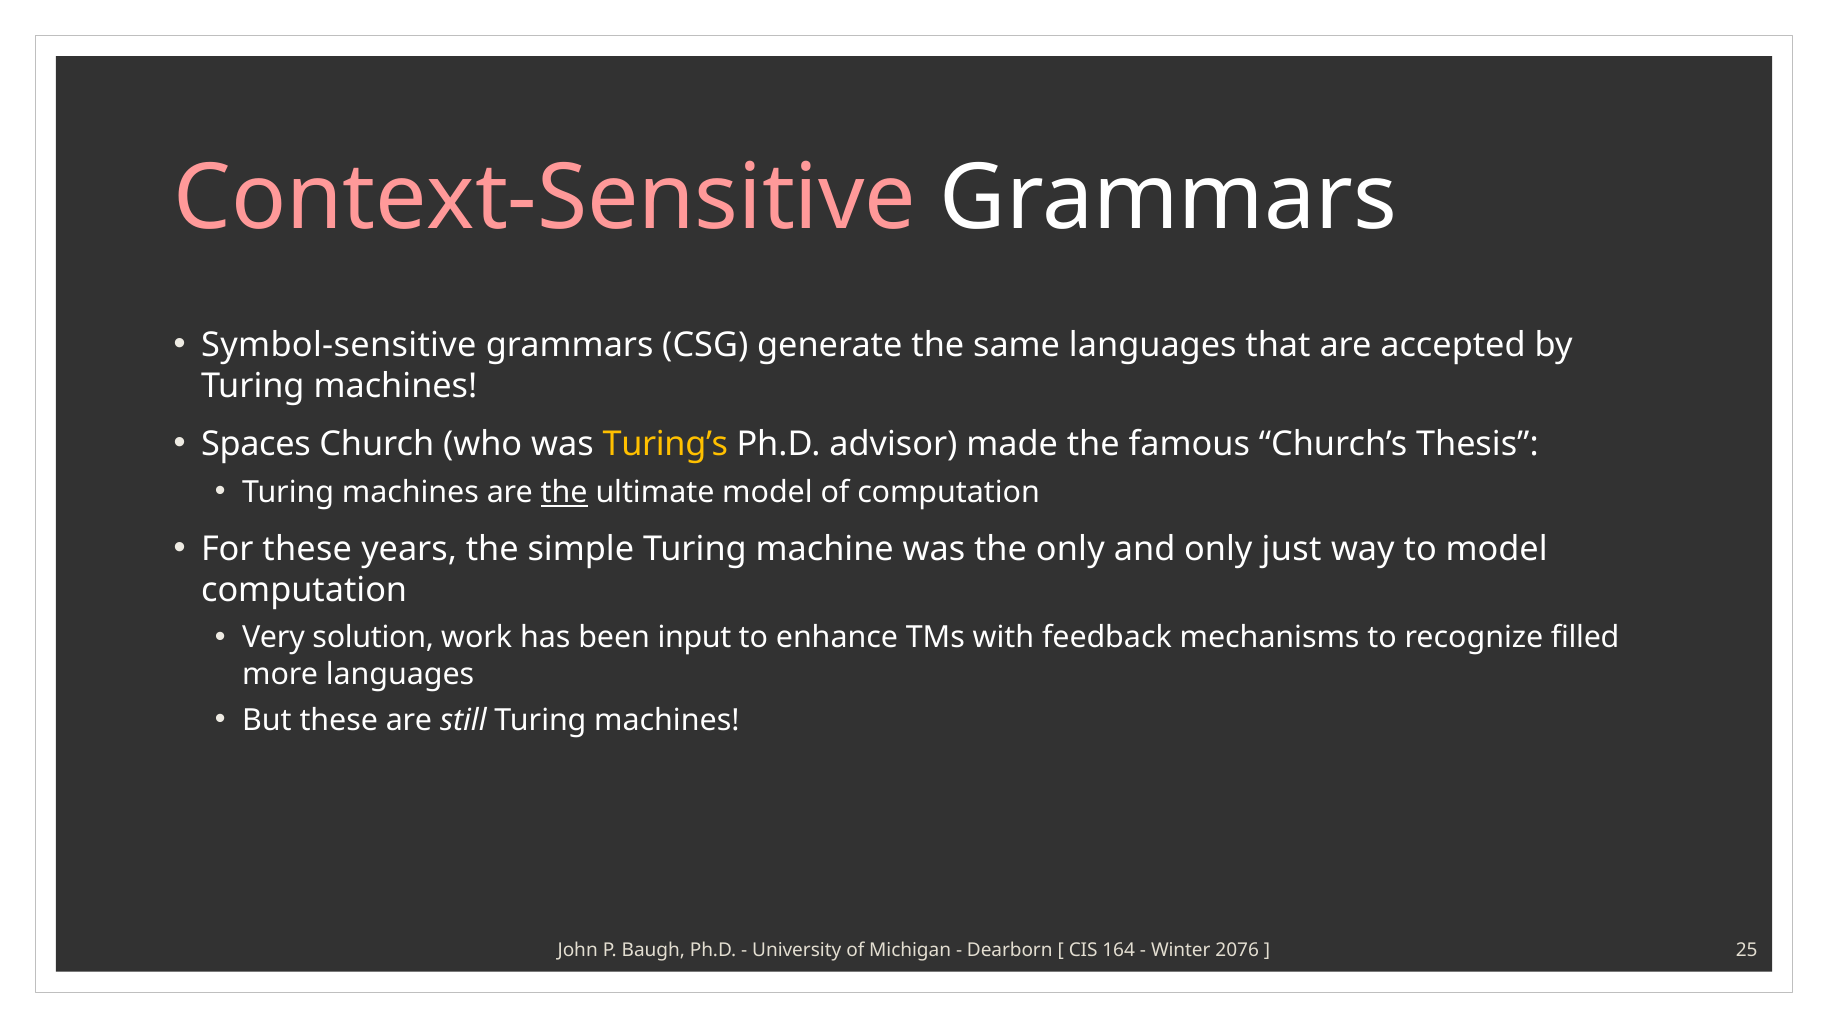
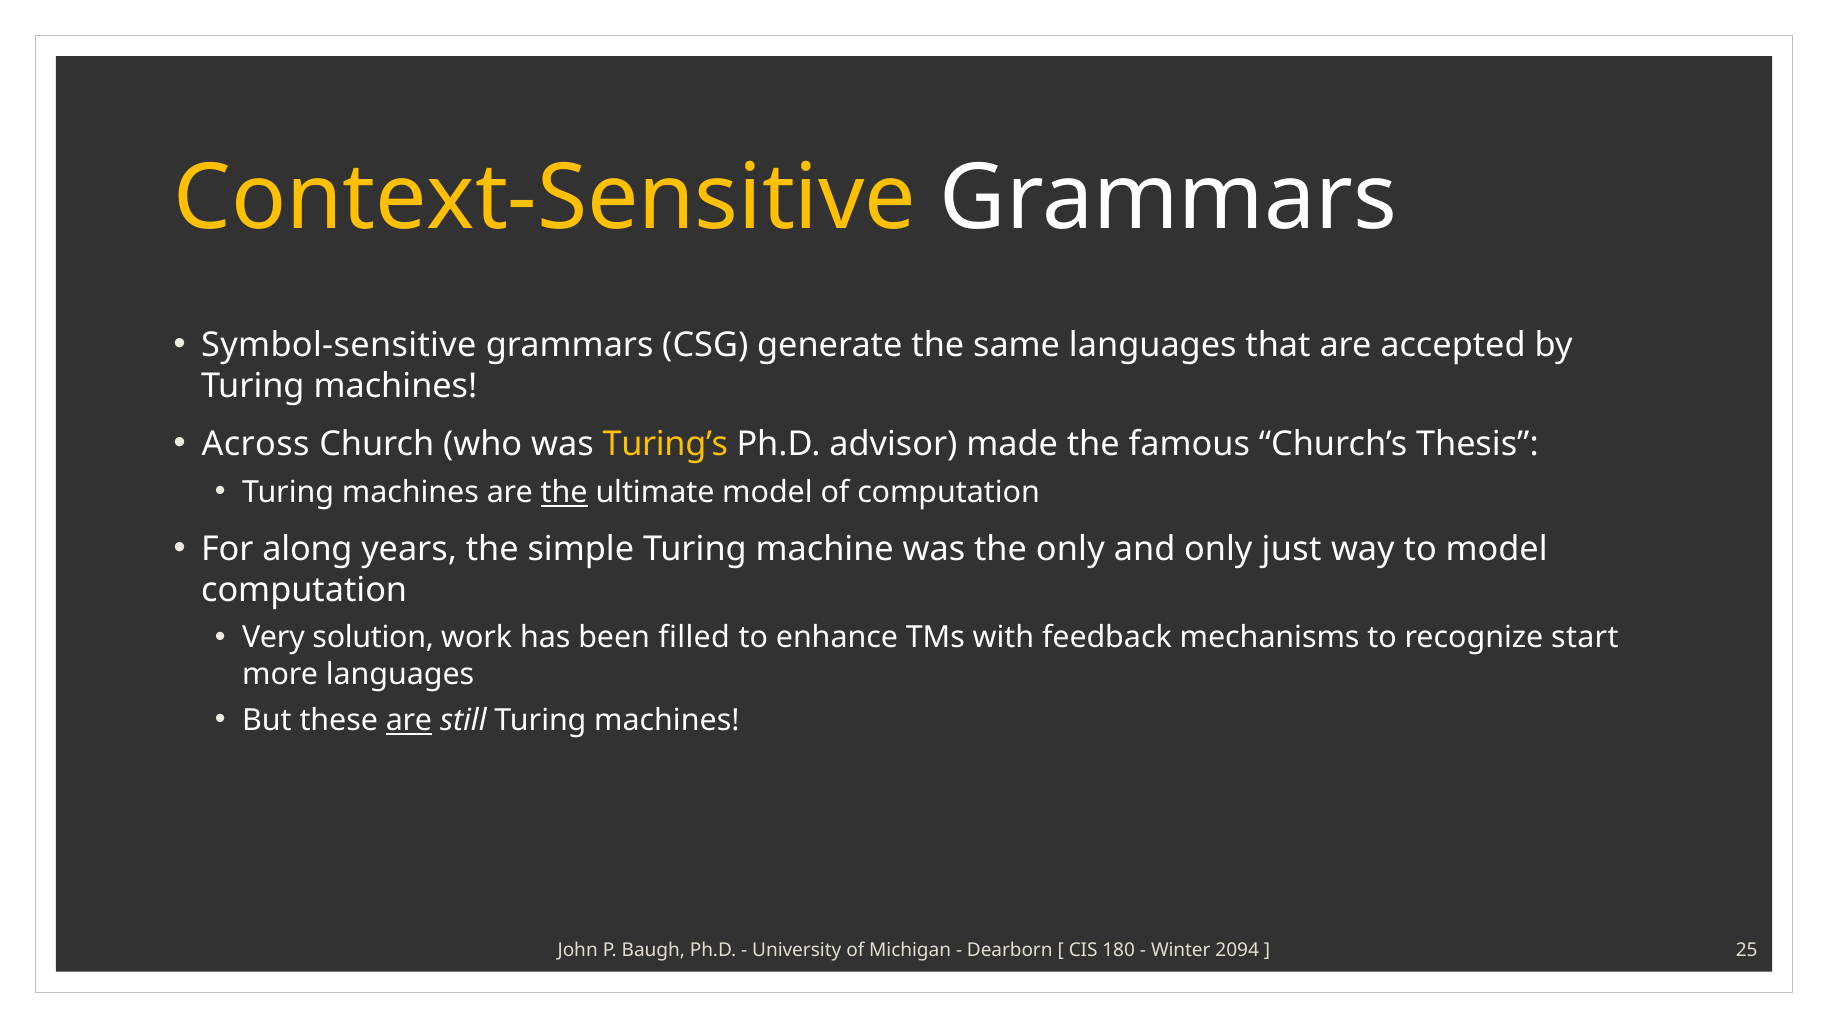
Context-Sensitive colour: pink -> yellow
Spaces: Spaces -> Across
For these: these -> along
input: input -> filled
filled: filled -> start
are at (409, 721) underline: none -> present
164: 164 -> 180
2076: 2076 -> 2094
